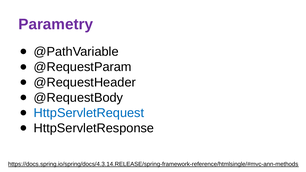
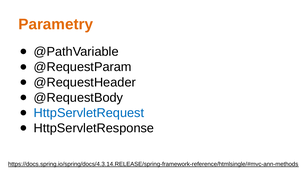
Parametry colour: purple -> orange
